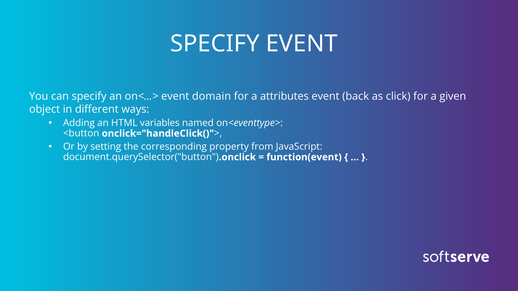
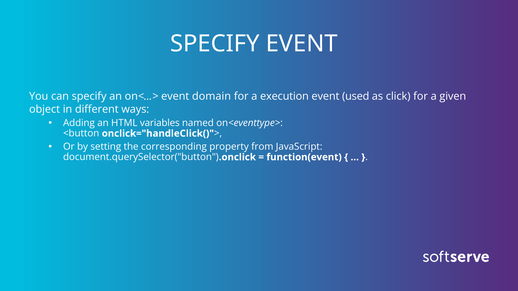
attributes: attributes -> execution
back: back -> used
